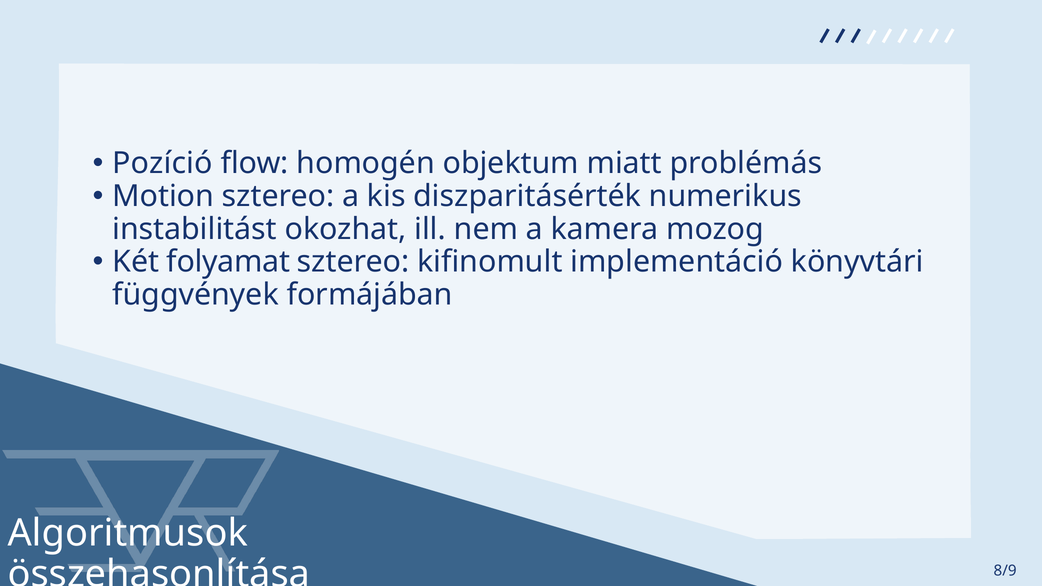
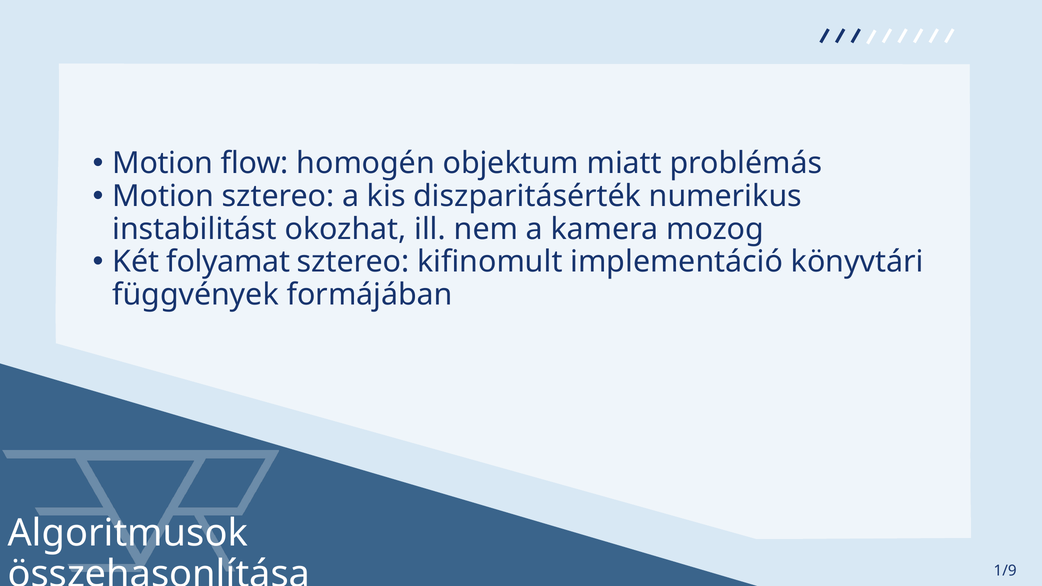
Pozíció at (162, 163): Pozíció -> Motion
8/9: 8/9 -> 1/9
